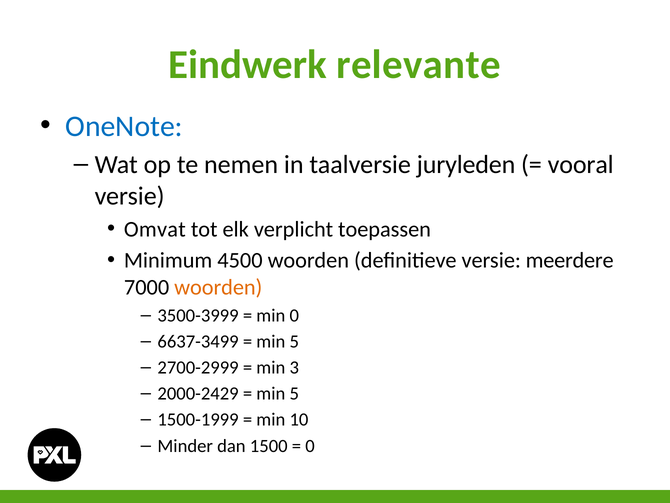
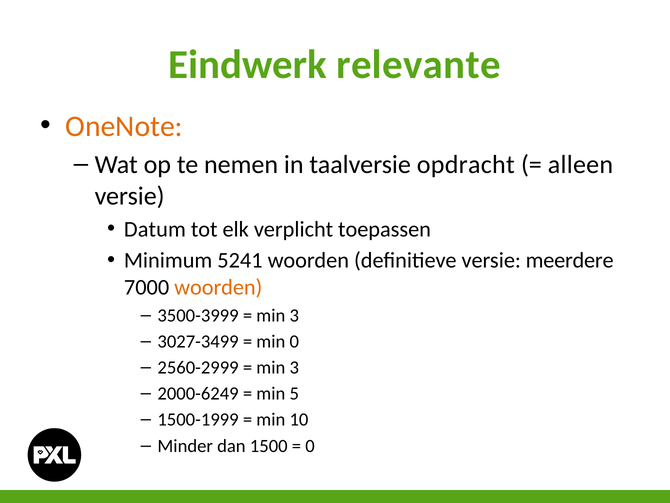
OneNote colour: blue -> orange
juryleden: juryleden -> opdracht
vooral: vooral -> alleen
Omvat: Omvat -> Datum
4500: 4500 -> 5241
0 at (294, 315): 0 -> 3
6637-3499: 6637-3499 -> 3027-3499
5 at (294, 341): 5 -> 0
2700-2999: 2700-2999 -> 2560-2999
2000-2429: 2000-2429 -> 2000-6249
